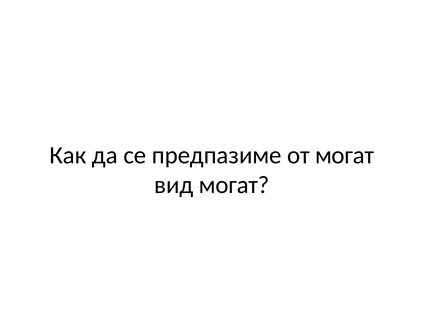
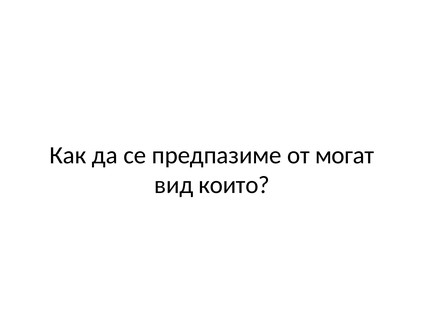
вид могат: могат -> които
